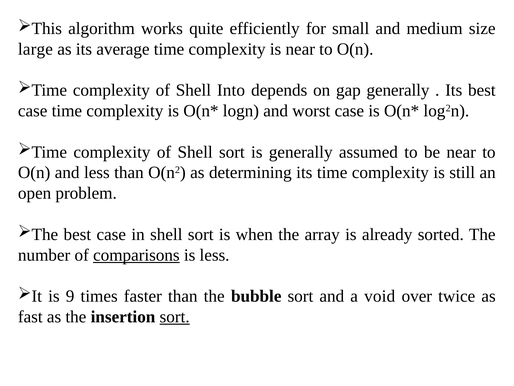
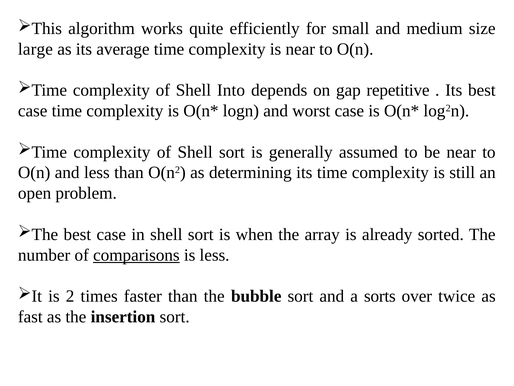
gap generally: generally -> repetitive
9: 9 -> 2
void: void -> sorts
sort at (175, 316) underline: present -> none
